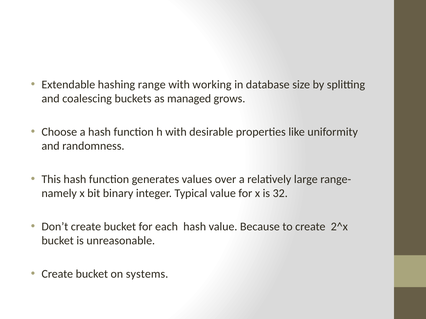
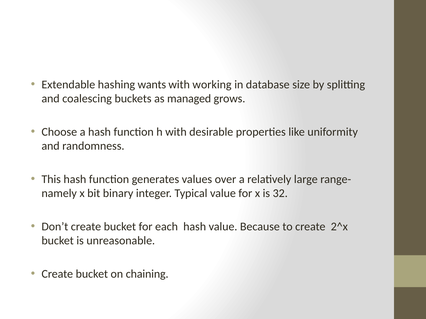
range: range -> wants
systems: systems -> chaining
